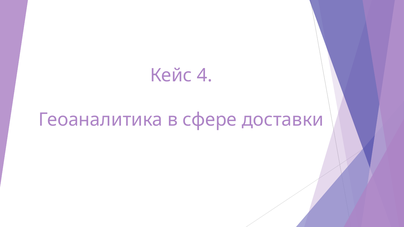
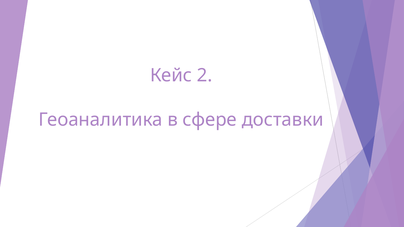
4: 4 -> 2
